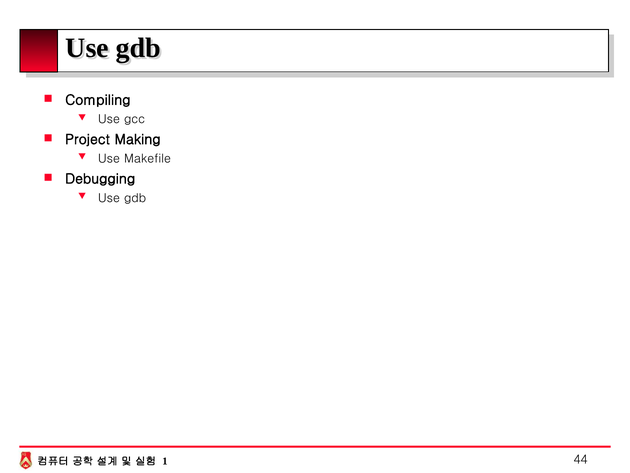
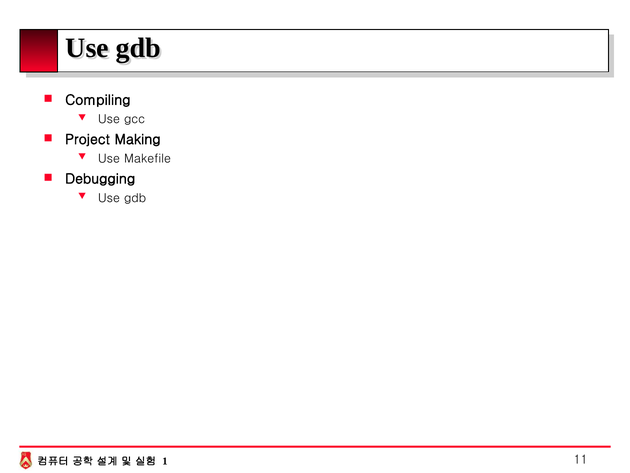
44: 44 -> 11
